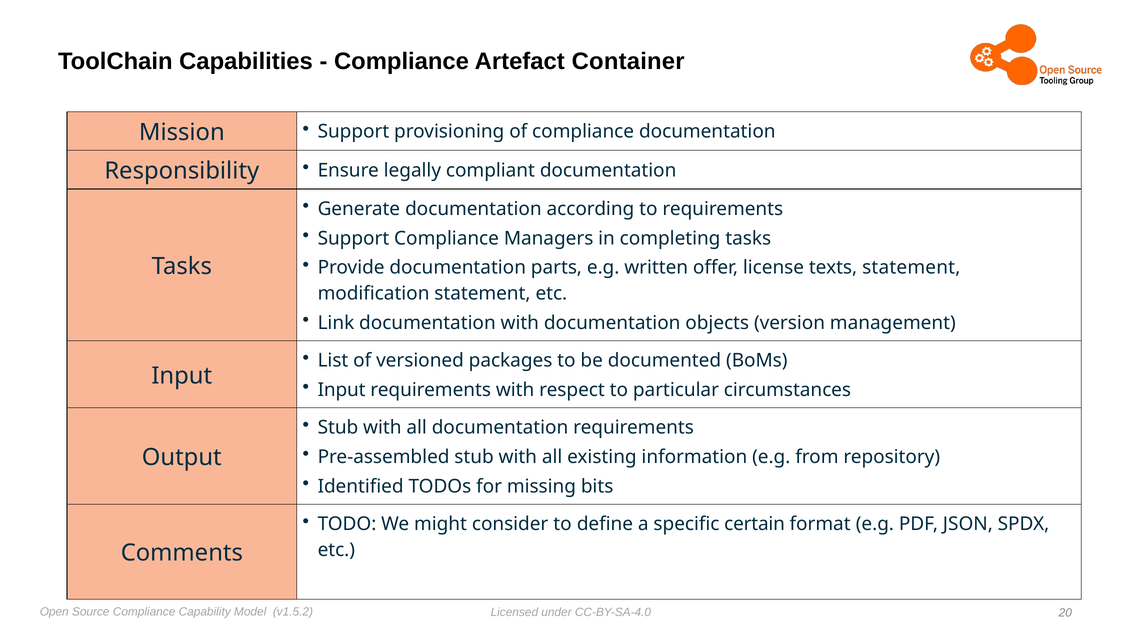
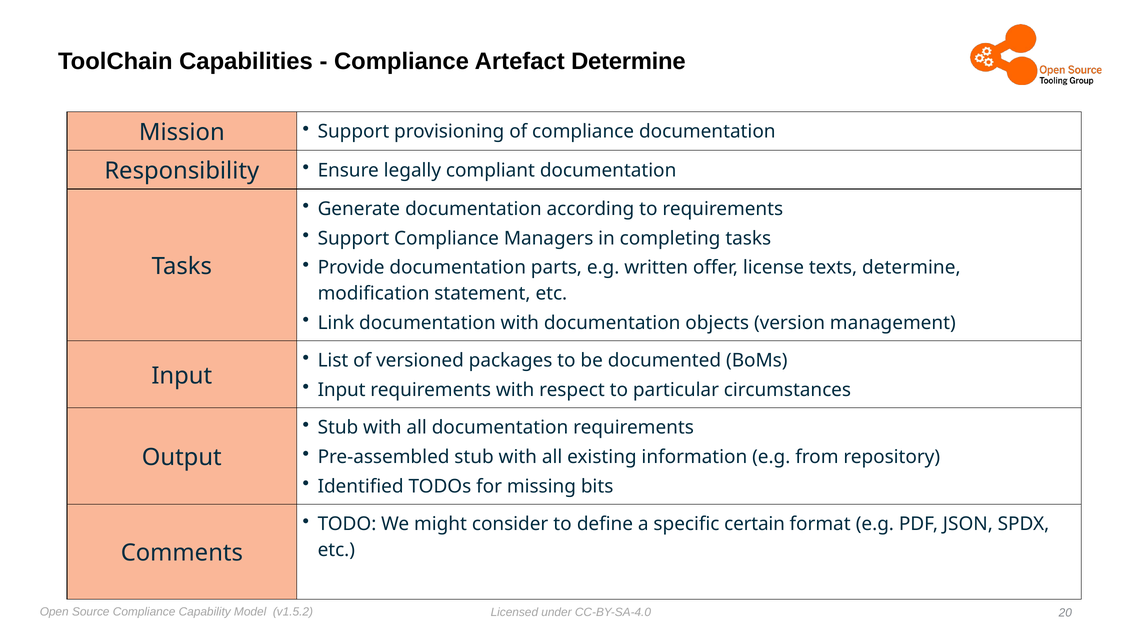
Artefact Container: Container -> Determine
texts statement: statement -> determine
